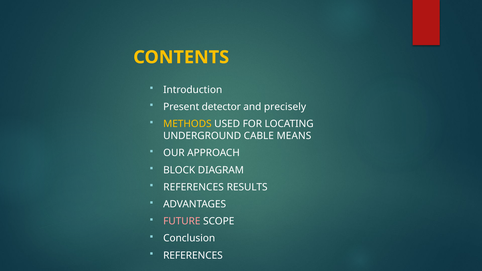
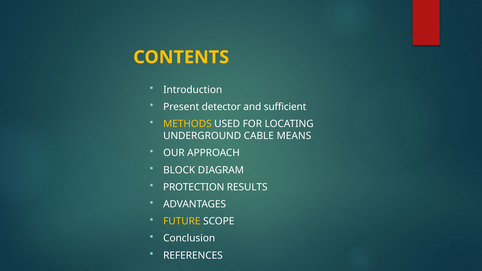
precisely: precisely -> sufficient
REFERENCES at (194, 187): REFERENCES -> PROTECTION
FUTURE colour: pink -> yellow
